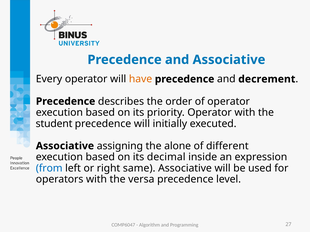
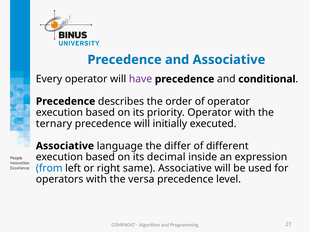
have colour: orange -> purple
decrement: decrement -> conditional
student: student -> ternary
assigning: assigning -> language
alone: alone -> differ
